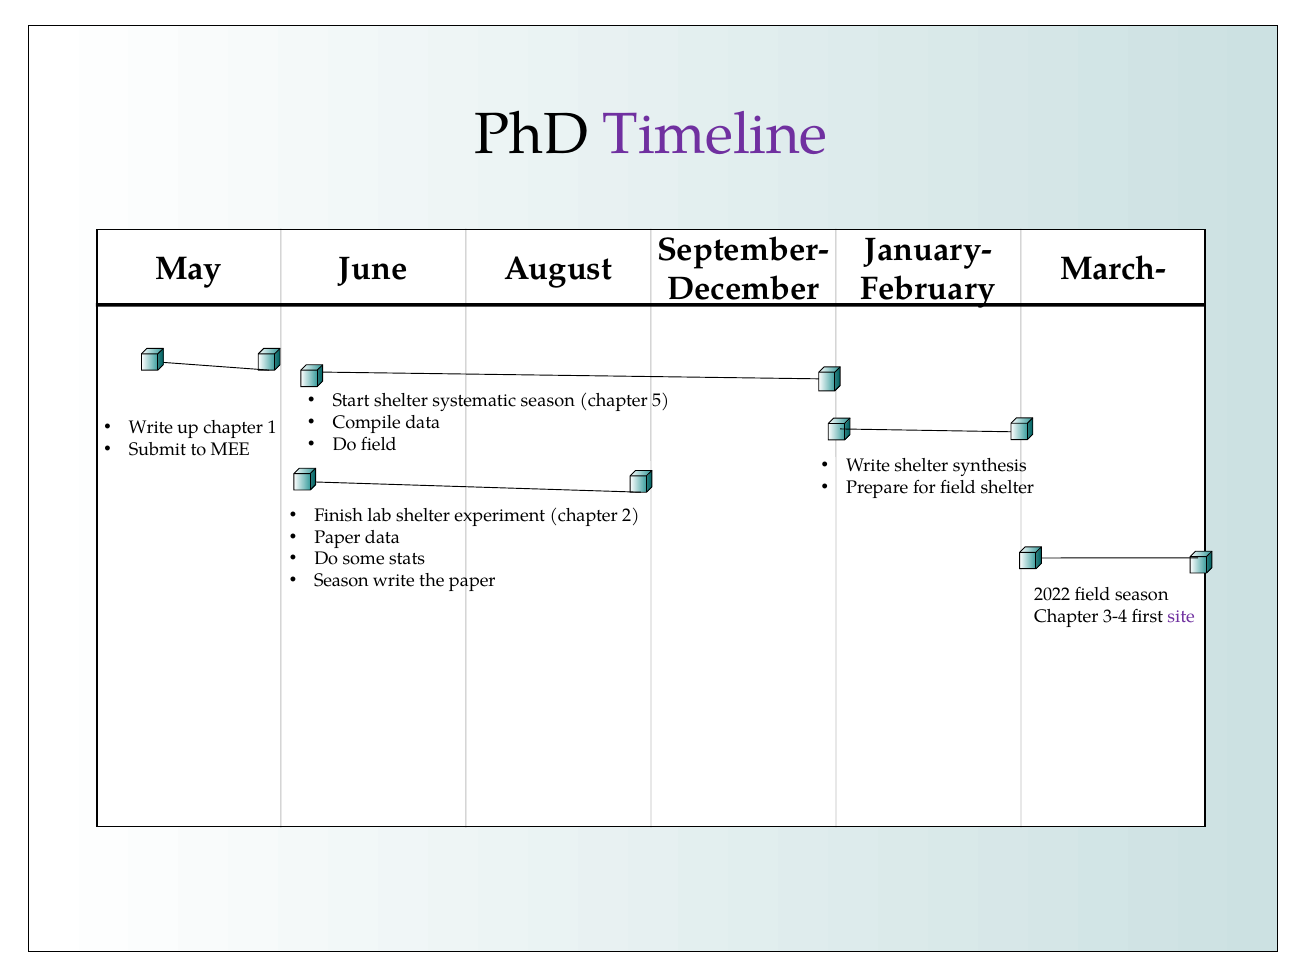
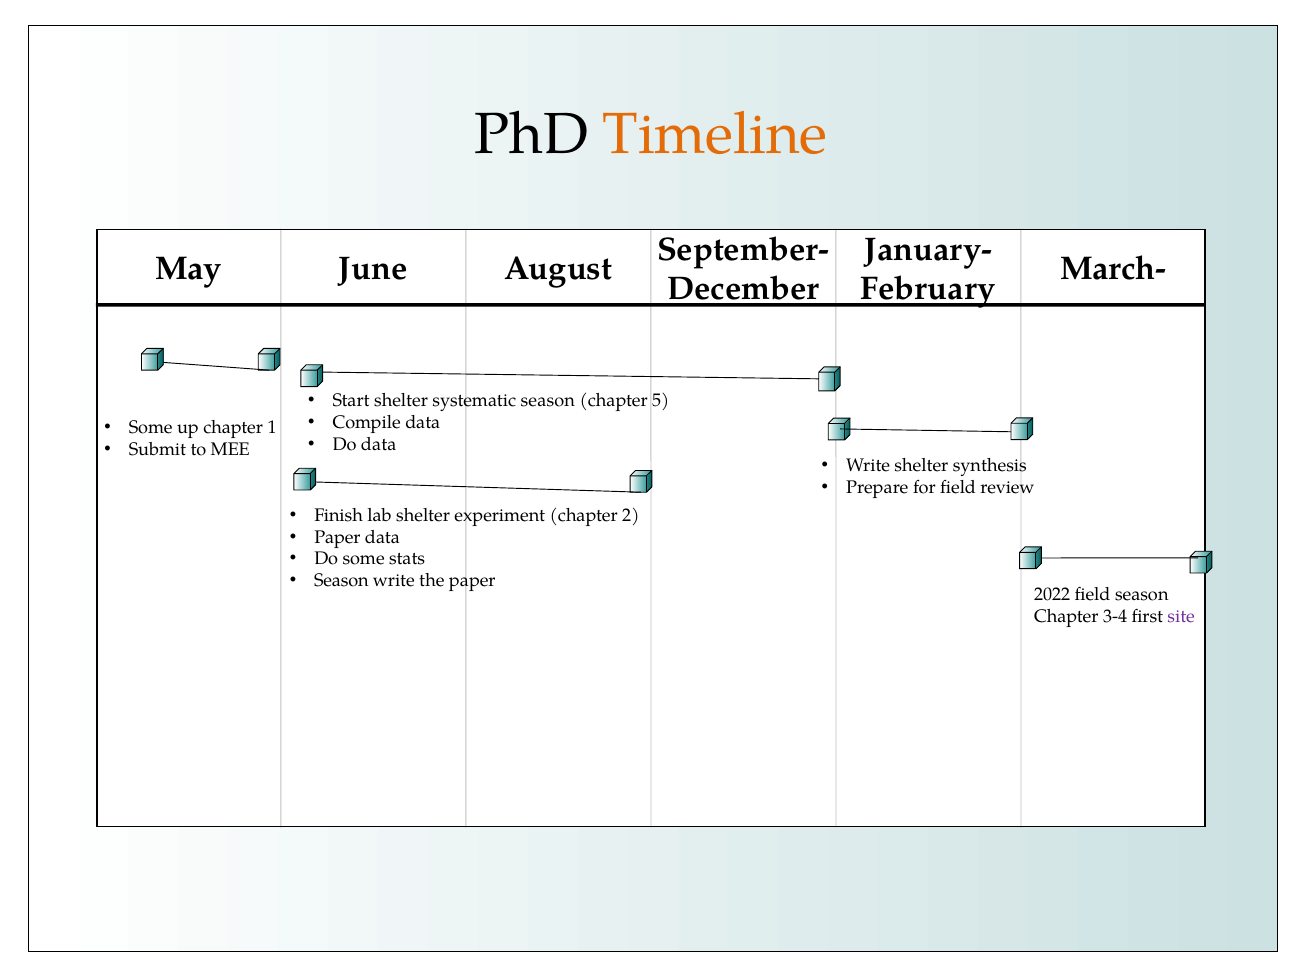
Timeline colour: purple -> orange
Write at (151, 427): Write -> Some
Do field: field -> data
field shelter: shelter -> review
